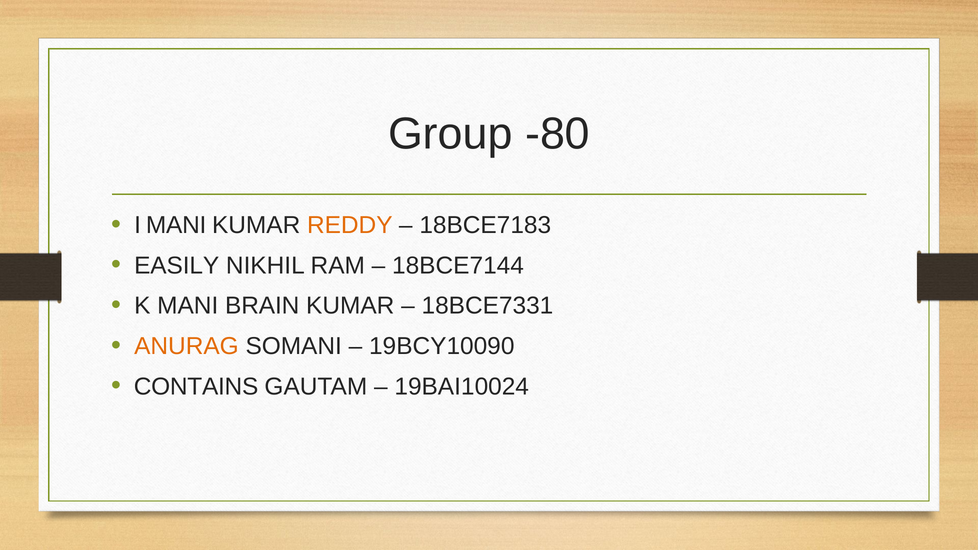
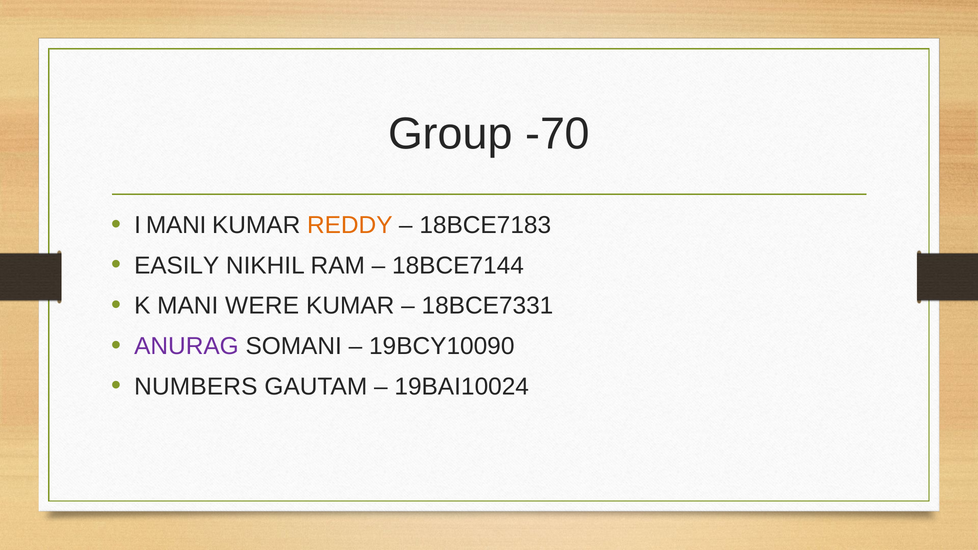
-80: -80 -> -70
BRAIN: BRAIN -> WERE
ANURAG colour: orange -> purple
CONTAINS: CONTAINS -> NUMBERS
